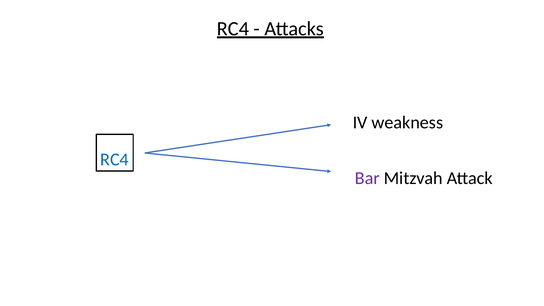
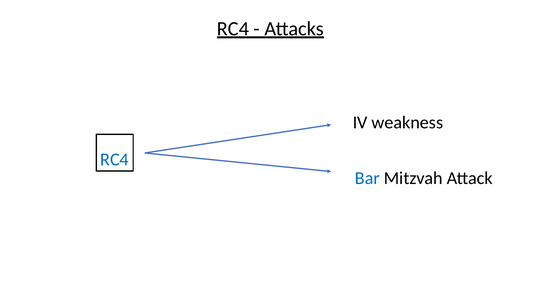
Bar colour: purple -> blue
